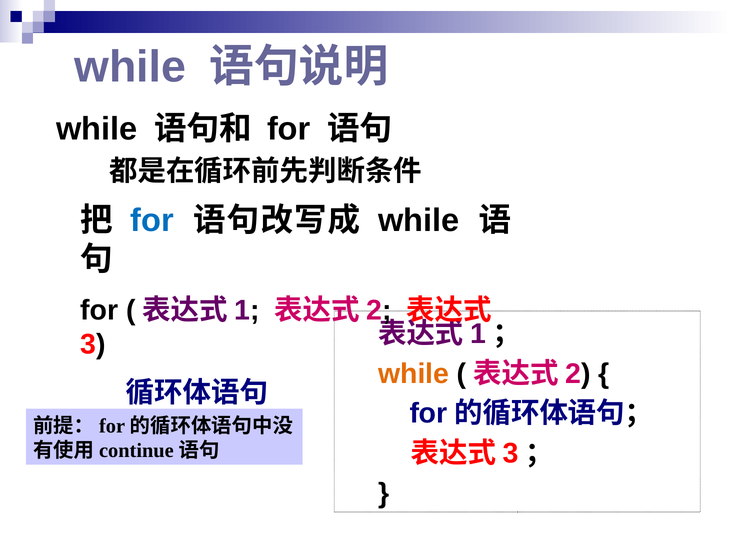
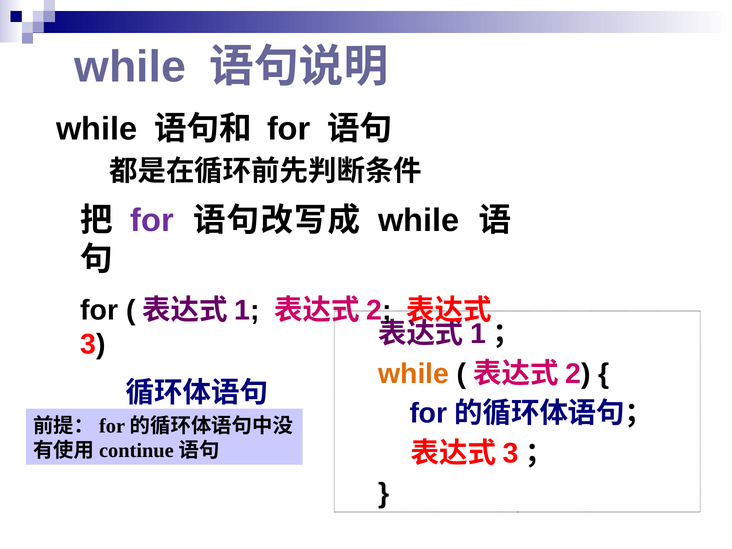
for at (152, 221) colour: blue -> purple
